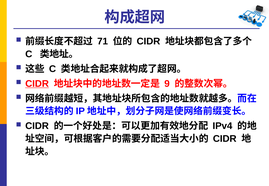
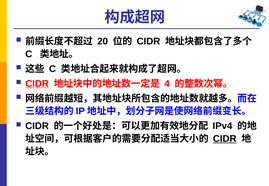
71: 71 -> 20
9: 9 -> 4
CIDR at (225, 139) underline: none -> present
